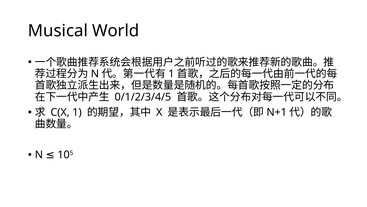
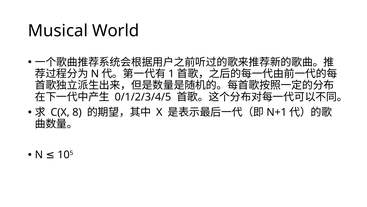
C(X 1: 1 -> 8
